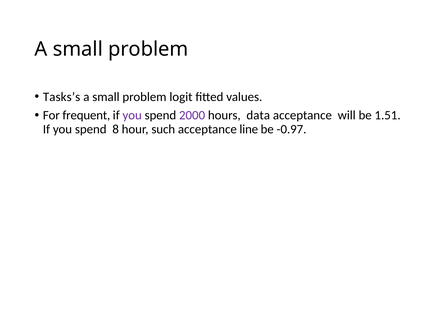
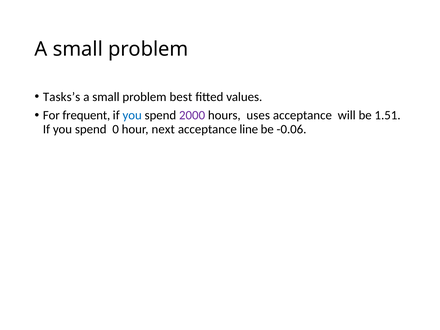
logit: logit -> best
you at (132, 115) colour: purple -> blue
data: data -> uses
8: 8 -> 0
such: such -> next
-0.97: -0.97 -> -0.06
